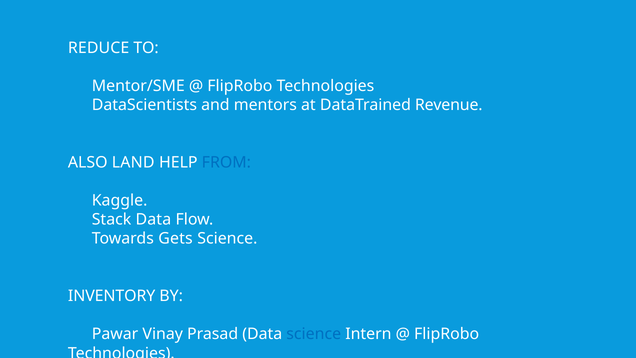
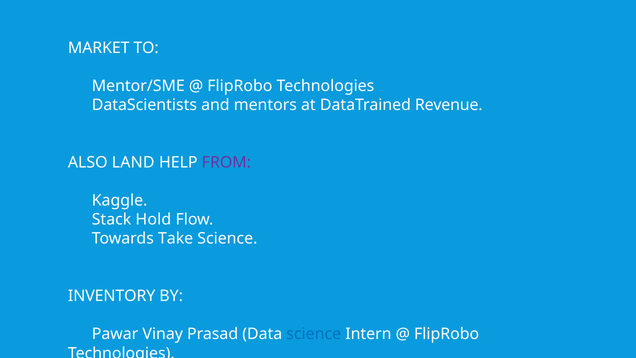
REDUCE: REDUCE -> MARKET
FROM colour: blue -> purple
Stack Data: Data -> Hold
Gets: Gets -> Take
